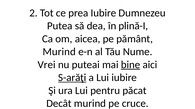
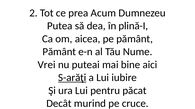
prea Iubire: Iubire -> Acum
Murind at (59, 52): Murind -> Pământ
bine underline: present -> none
